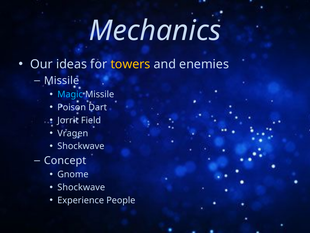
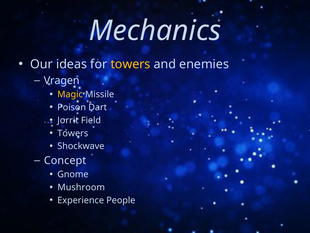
Missile at (62, 80): Missile -> Vragen
Magic colour: light blue -> yellow
Vragen at (73, 133): Vragen -> Towers
Shockwave at (81, 187): Shockwave -> Mushroom
